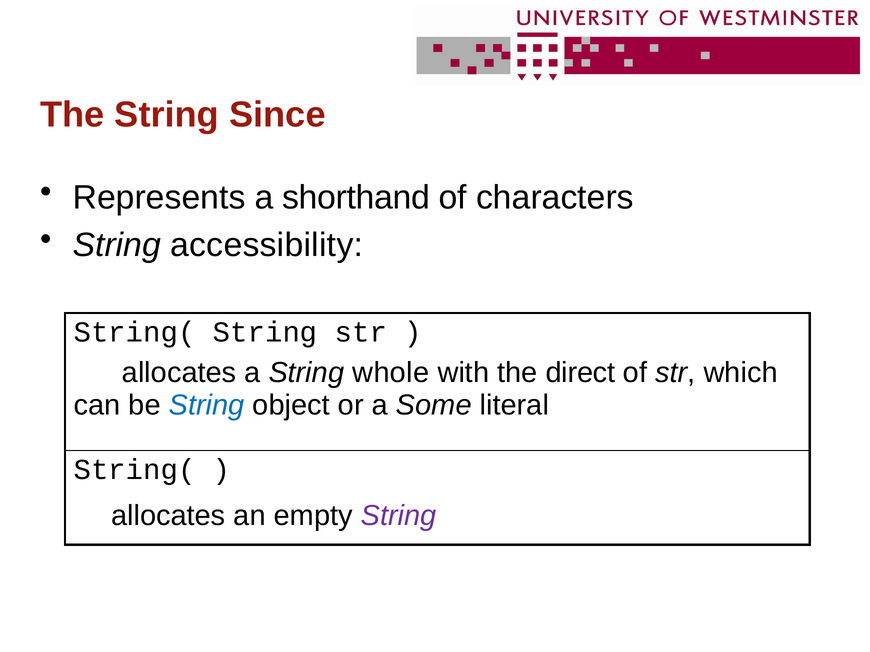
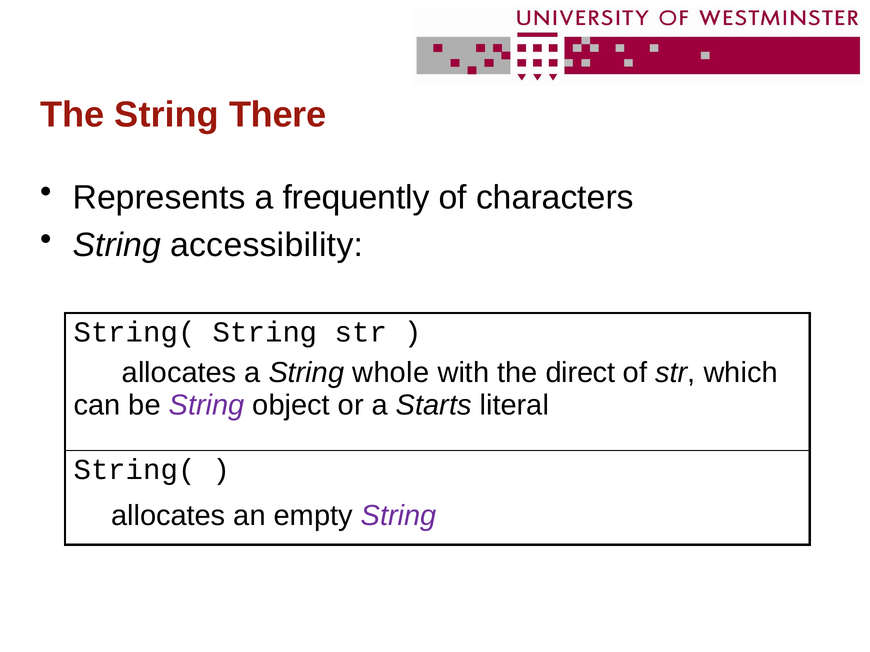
Since: Since -> There
shorthand: shorthand -> frequently
String at (207, 405) colour: blue -> purple
Some: Some -> Starts
